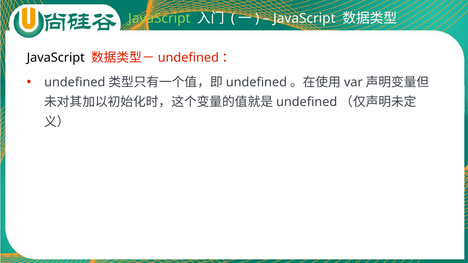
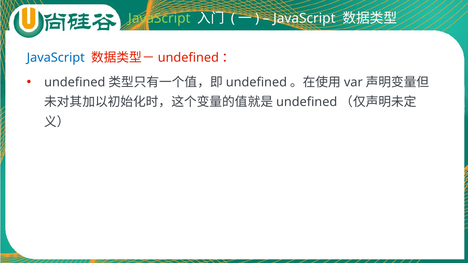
JavaScript at (56, 58) colour: black -> blue
